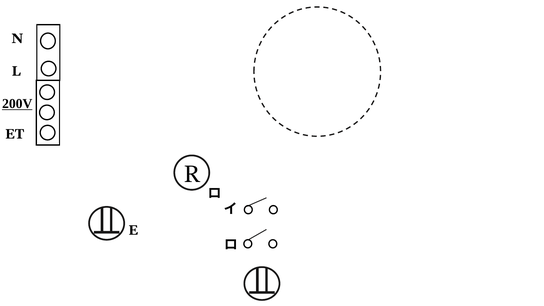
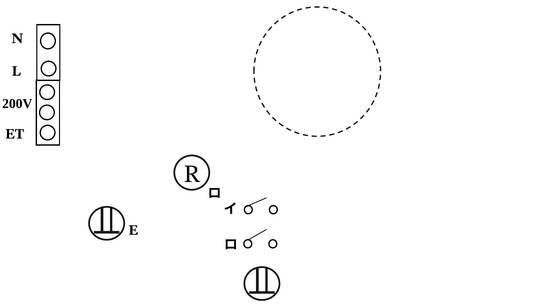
200V underline: present -> none
